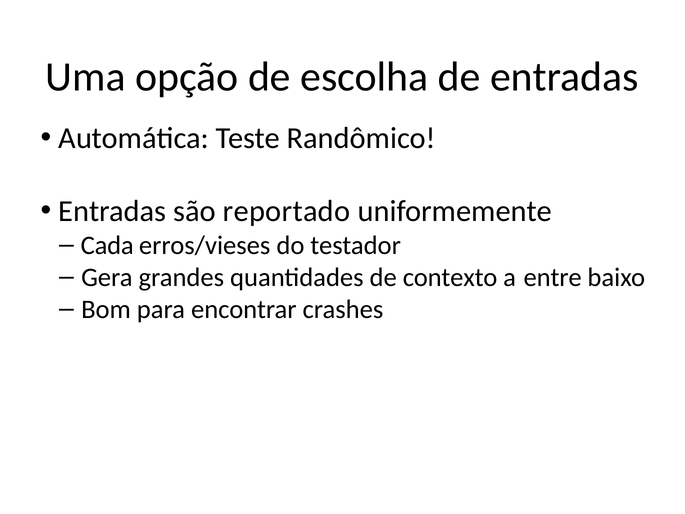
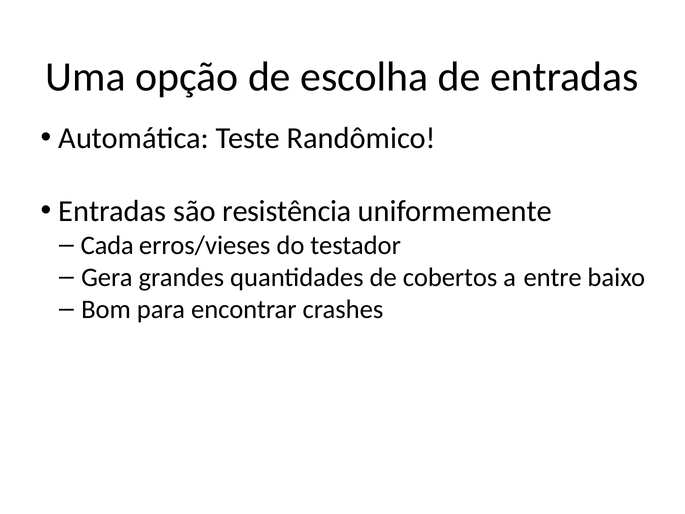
reportado: reportado -> resistência
contexto: contexto -> cobertos
